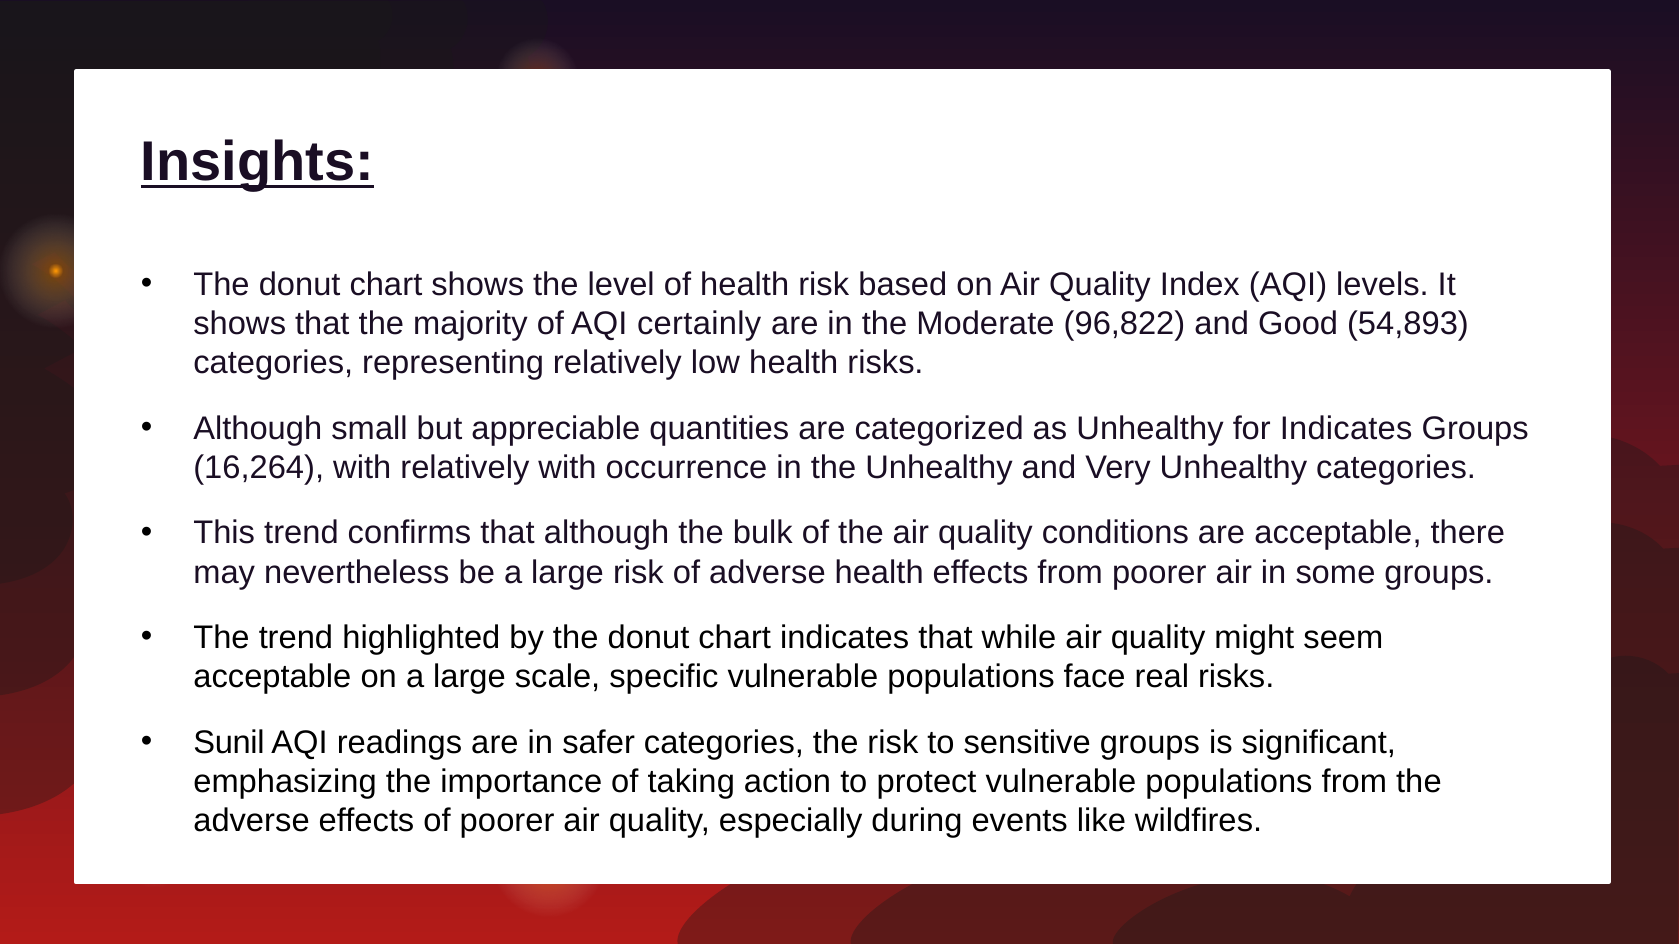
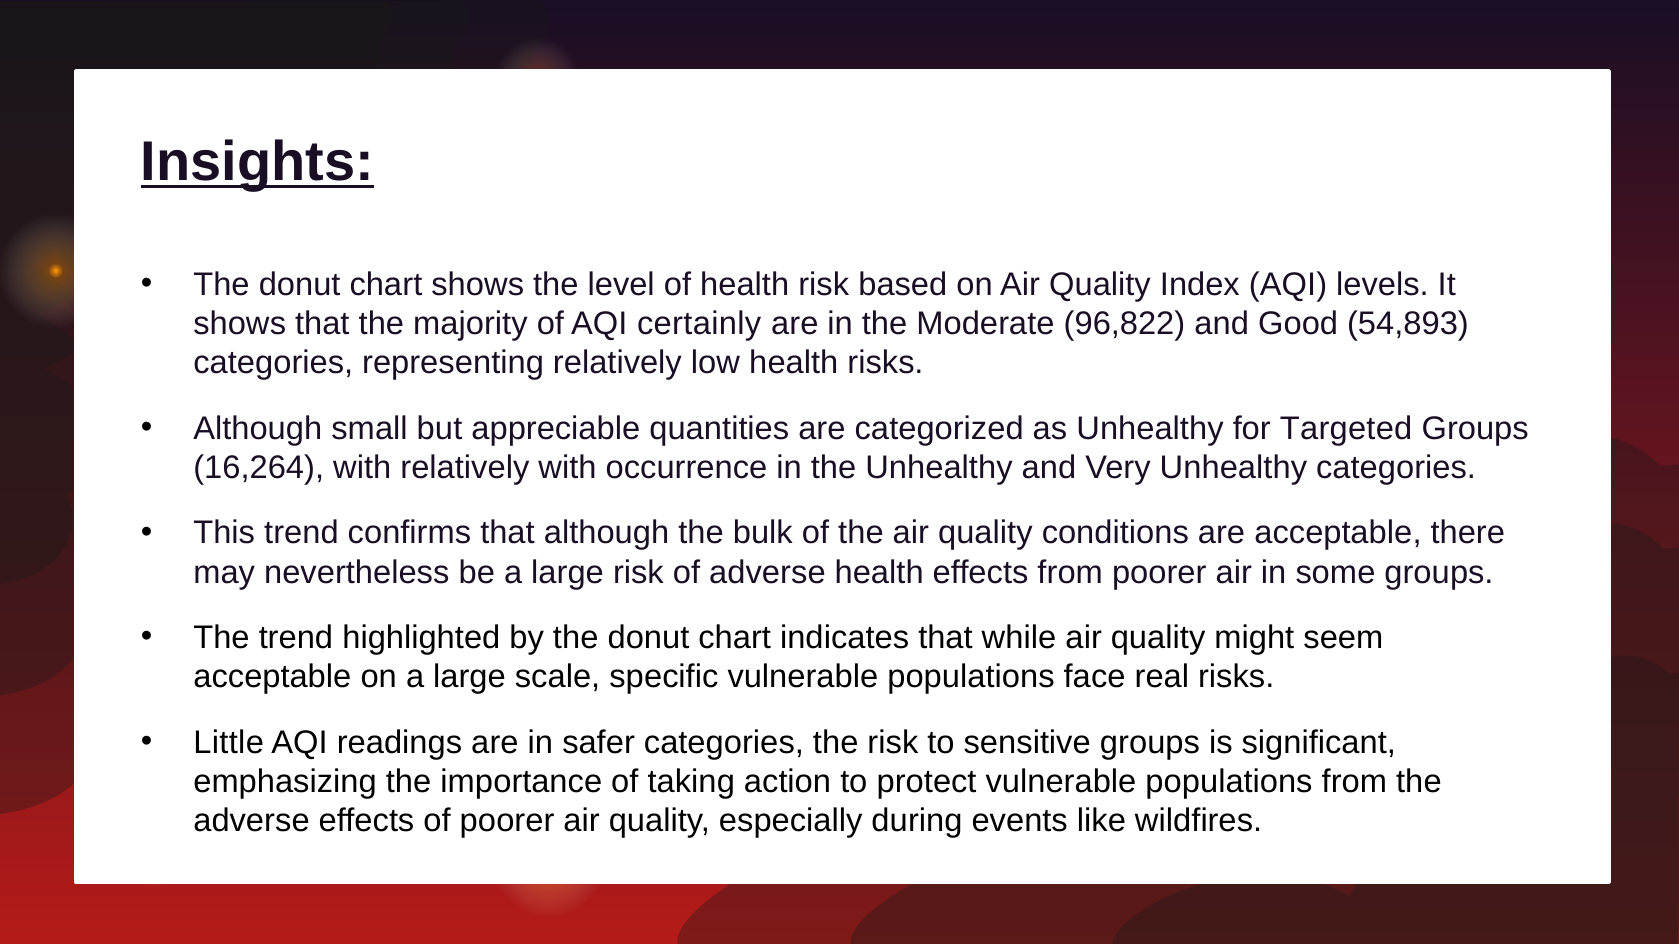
for Indicates: Indicates -> Targeted
Sunil: Sunil -> Little
